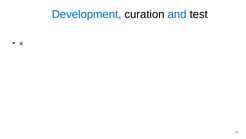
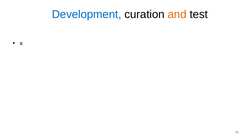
and colour: blue -> orange
